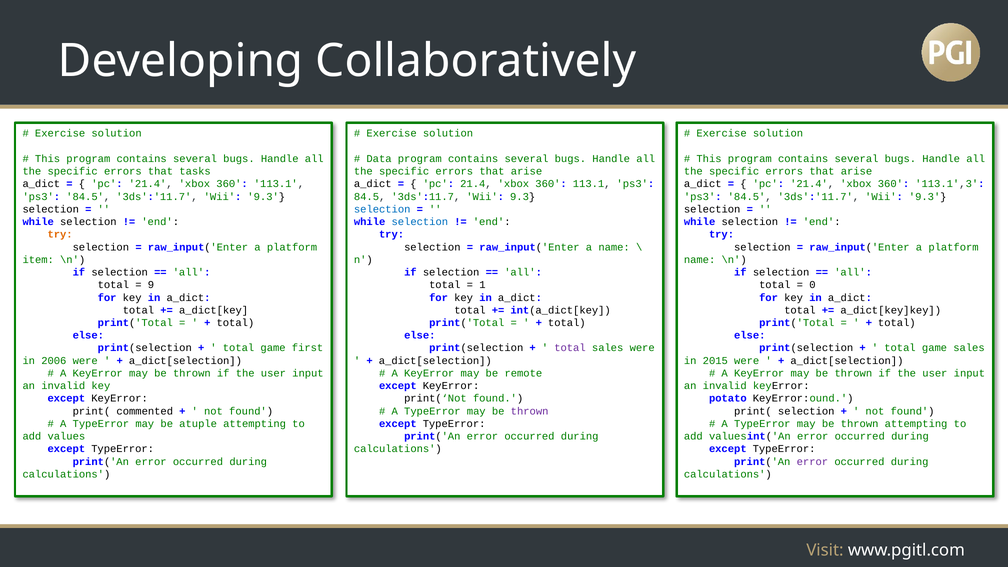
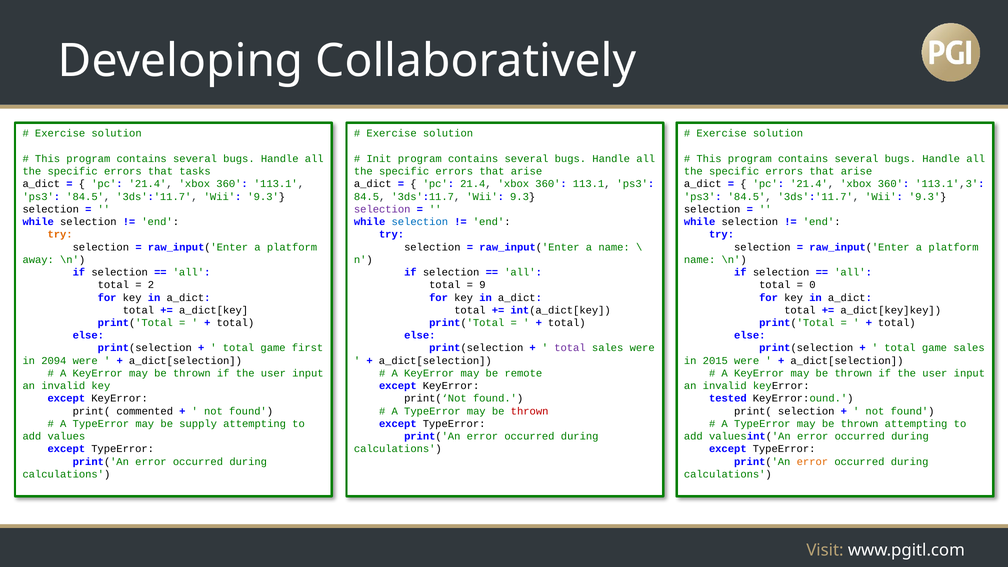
Data: Data -> Init
selection at (382, 209) colour: blue -> purple
item: item -> away
9: 9 -> 2
1: 1 -> 9
2006: 2006 -> 2094
potato: potato -> tested
thrown at (530, 411) colour: purple -> red
atuple: atuple -> supply
error at (812, 462) colour: purple -> orange
